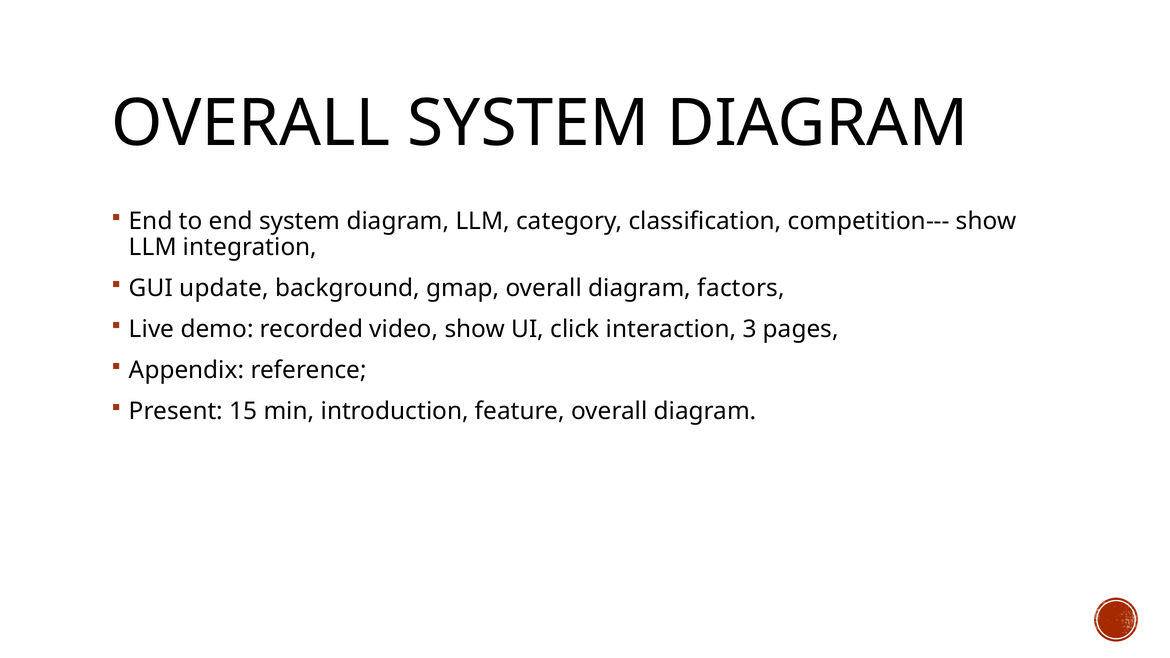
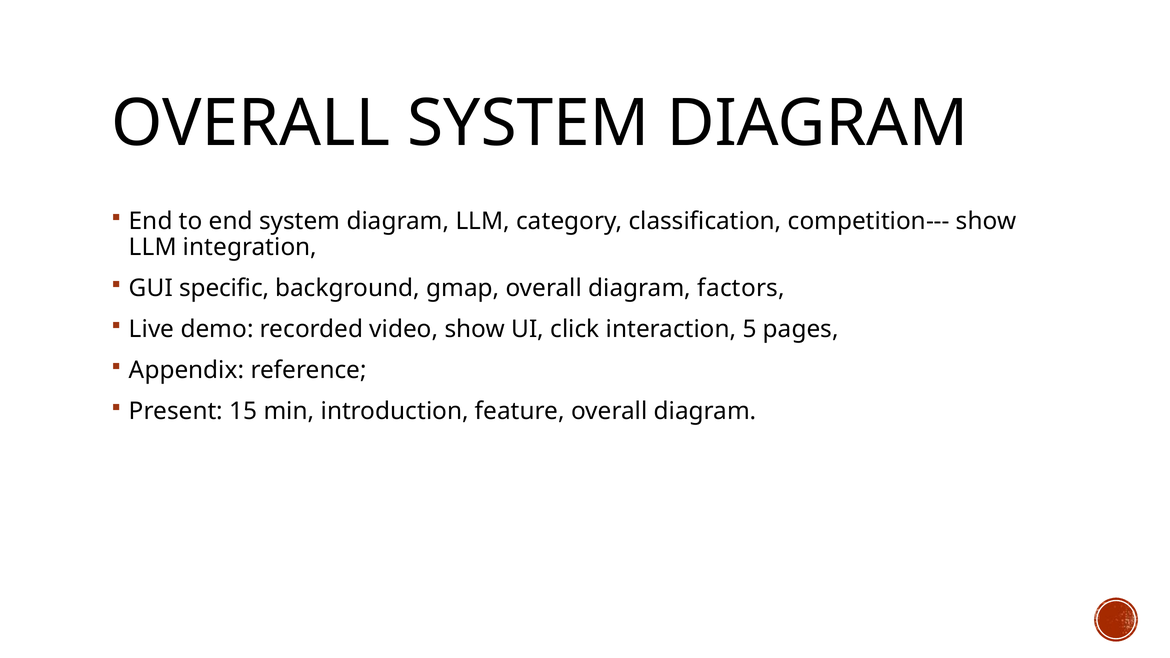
update: update -> specific
3: 3 -> 5
